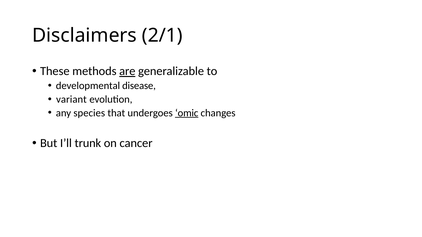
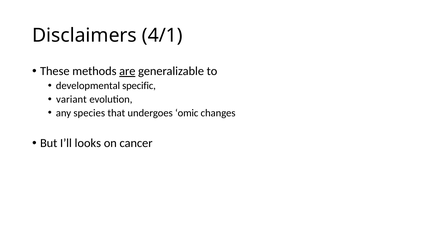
2/1: 2/1 -> 4/1
disease: disease -> specific
omic underline: present -> none
trunk: trunk -> looks
